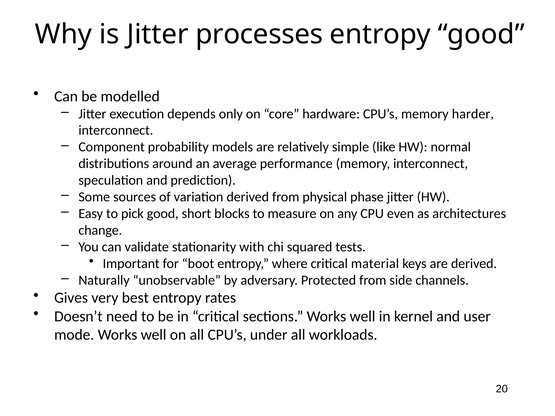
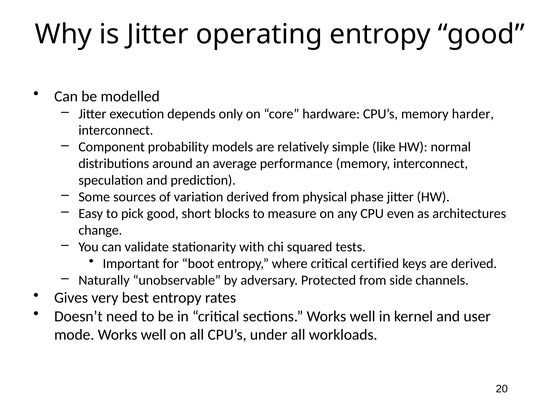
processes: processes -> operating
material: material -> certified
